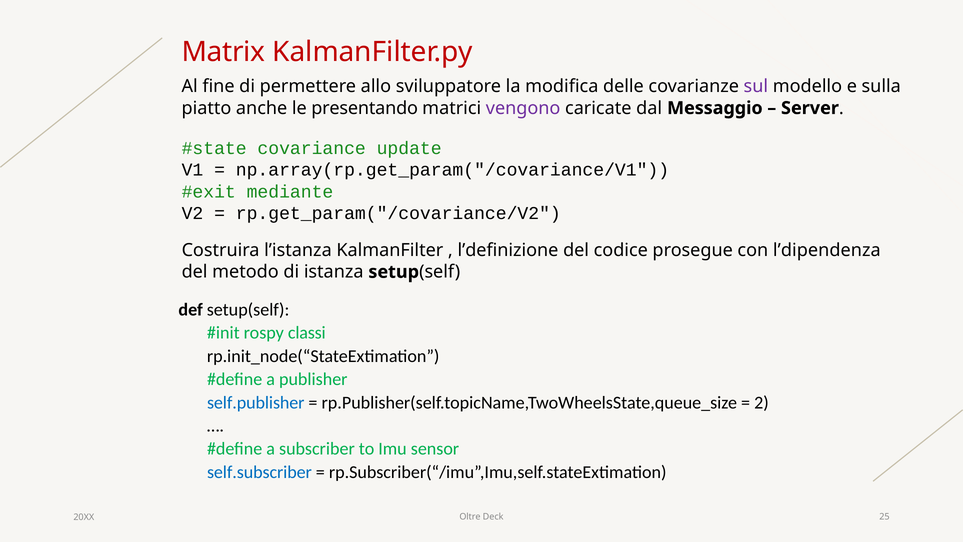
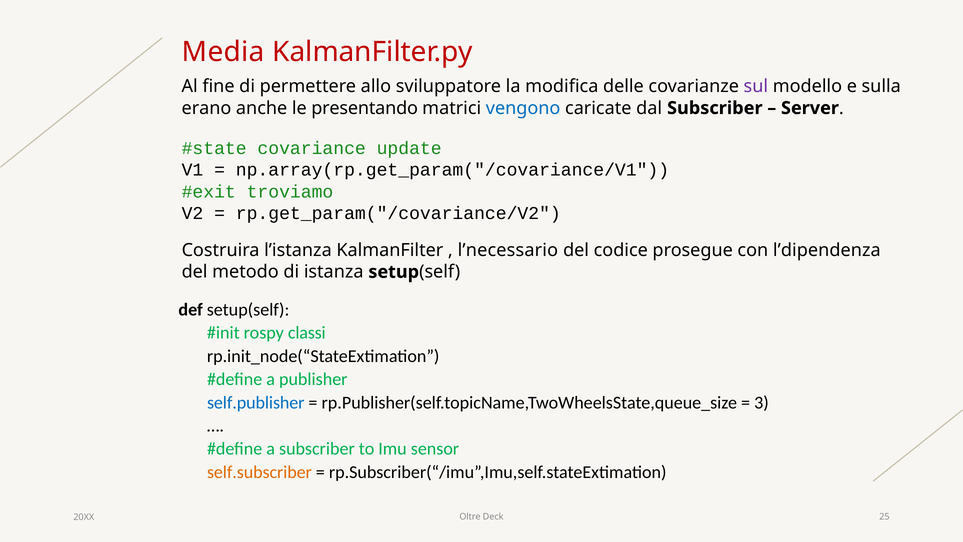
Matrix: Matrix -> Media
piatto: piatto -> erano
vengono colour: purple -> blue
dal Messaggio: Messaggio -> Subscriber
mediante: mediante -> troviamo
l’definizione: l’definizione -> l’necessario
2: 2 -> 3
self.subscriber colour: blue -> orange
